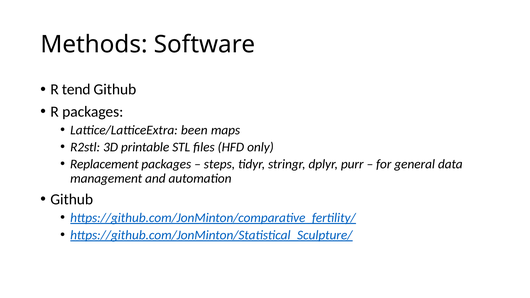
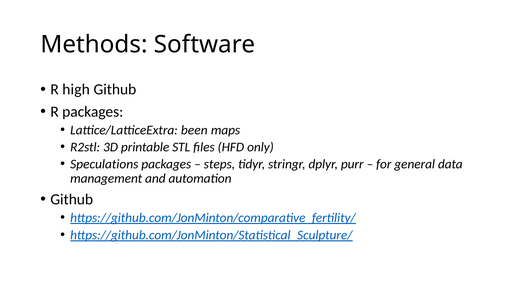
tend: tend -> high
Replacement: Replacement -> Speculations
